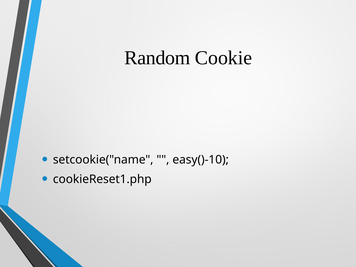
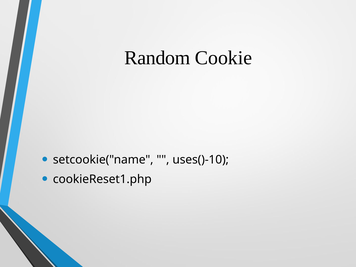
easy()-10: easy()-10 -> uses()-10
